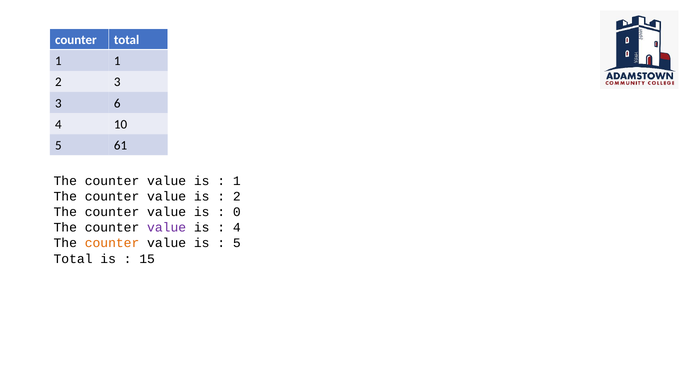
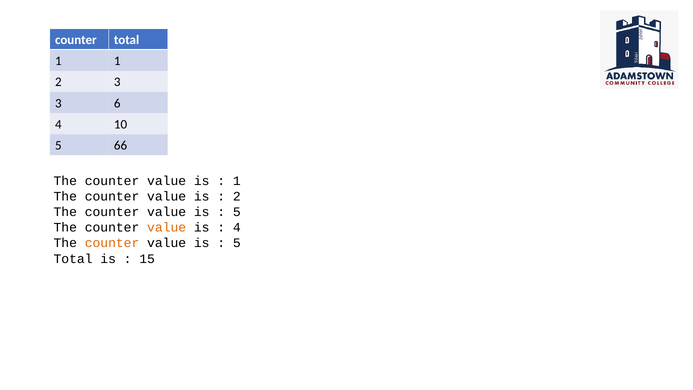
61: 61 -> 66
0 at (237, 212): 0 -> 5
value at (167, 227) colour: purple -> orange
